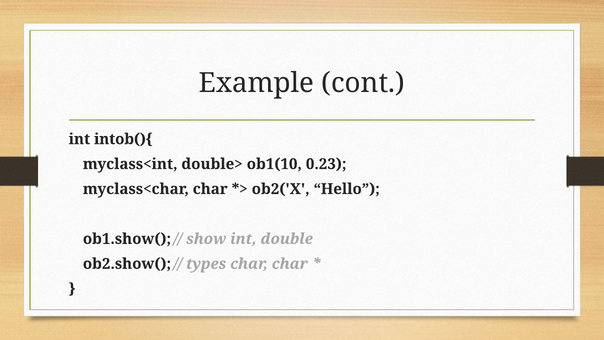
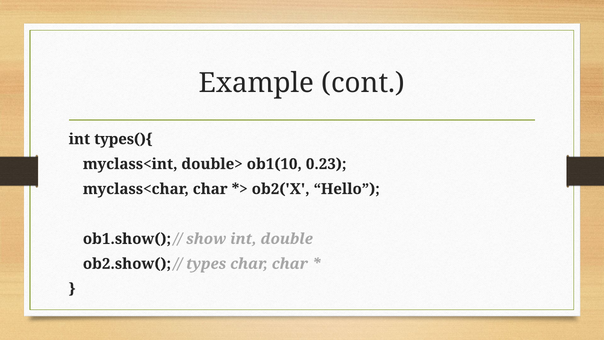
intob(){: intob(){ -> types(){
